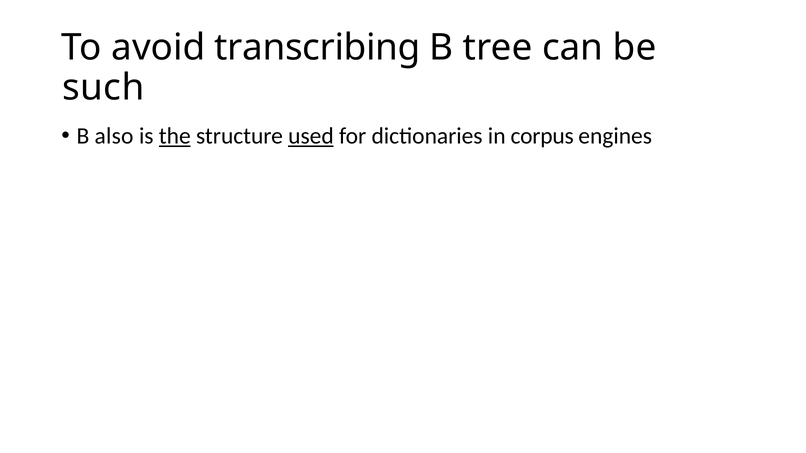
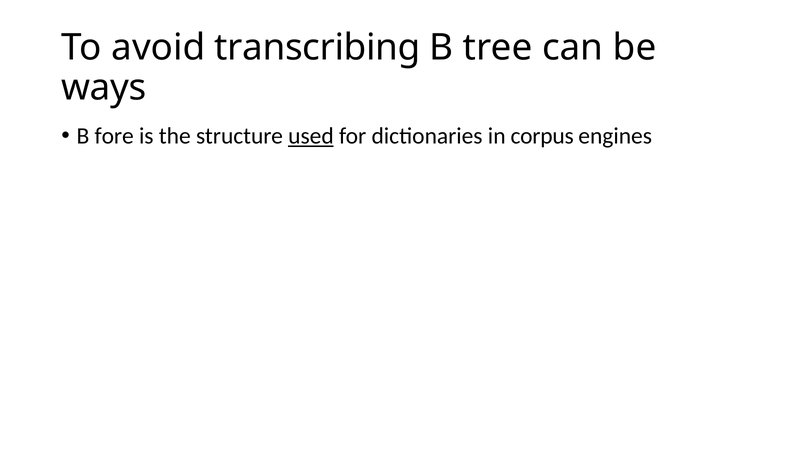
such: such -> ways
also: also -> fore
the underline: present -> none
